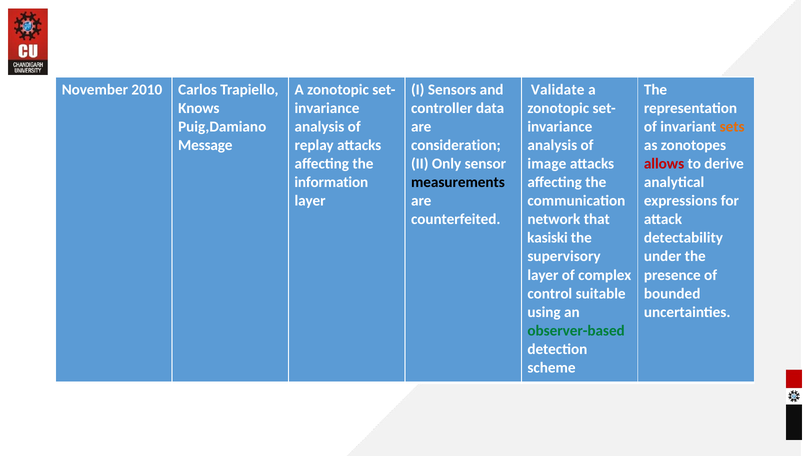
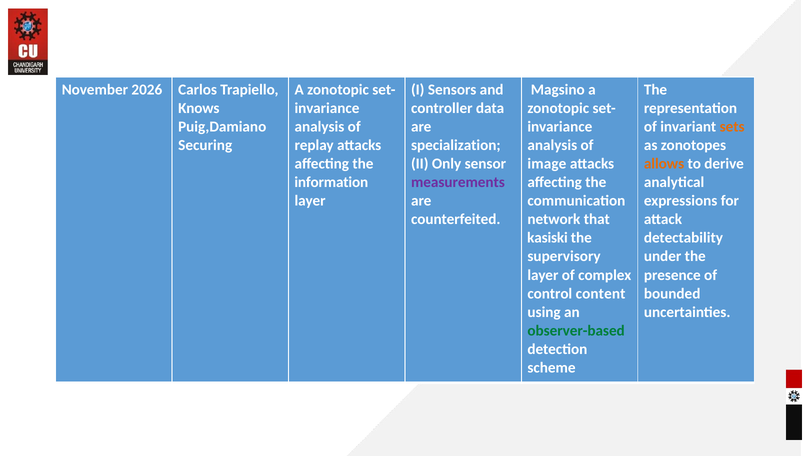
2010: 2010 -> 2026
Validate: Validate -> Magsino
Message: Message -> Securing
consideration: consideration -> specialization
allows colour: red -> orange
measurements colour: black -> purple
suitable: suitable -> content
